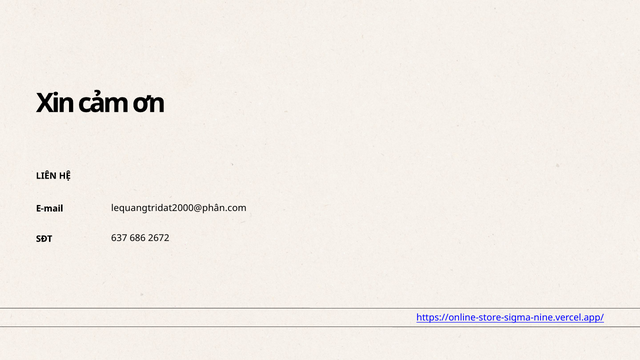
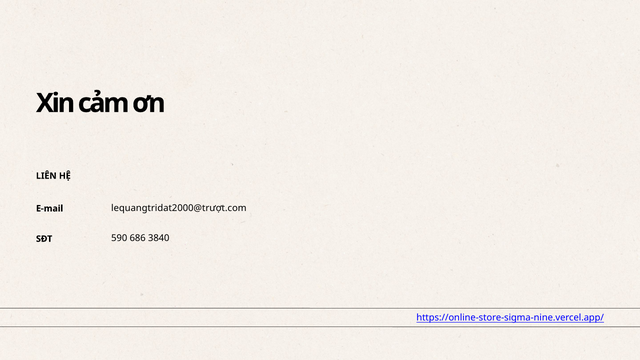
lequangtridat2000@phân.com: lequangtridat2000@phân.com -> lequangtridat2000@trượt.com
637: 637 -> 590
2672: 2672 -> 3840
